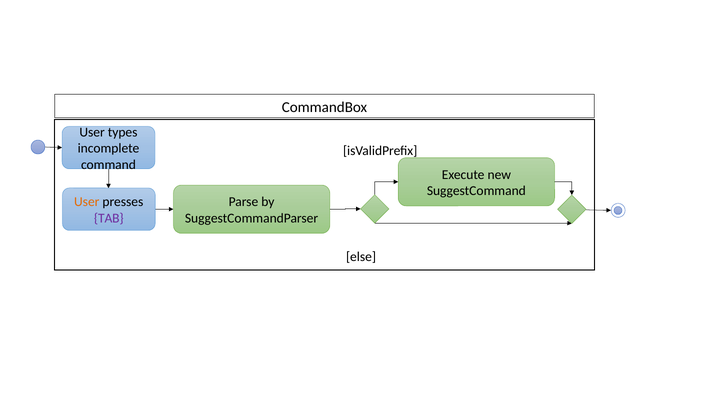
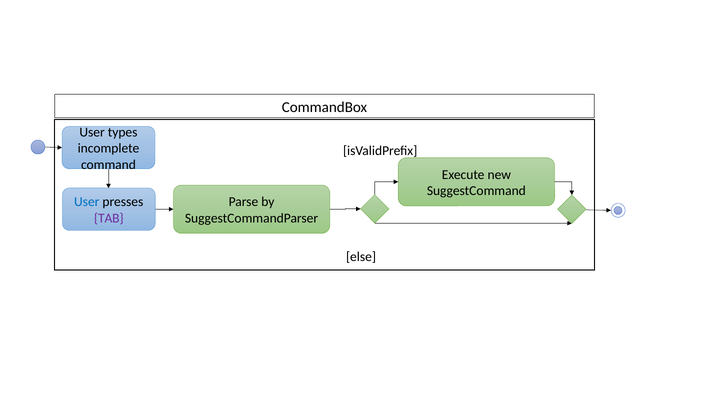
User at (87, 202) colour: orange -> blue
